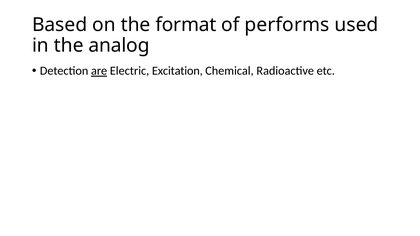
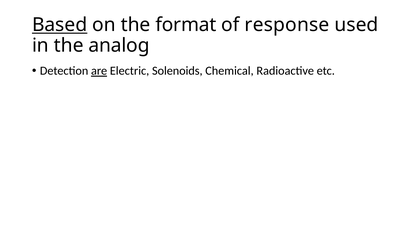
Based underline: none -> present
performs: performs -> response
Excitation: Excitation -> Solenoids
